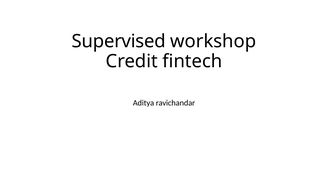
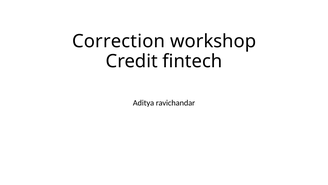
Supervised: Supervised -> Correction
